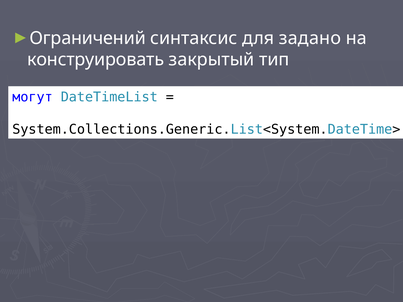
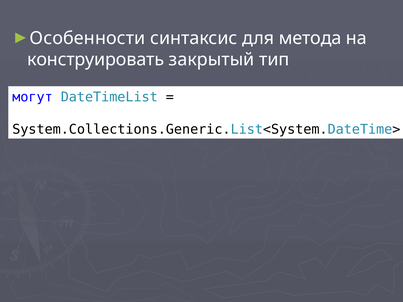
Ограничений: Ограничений -> Особенности
задано: задано -> метода
